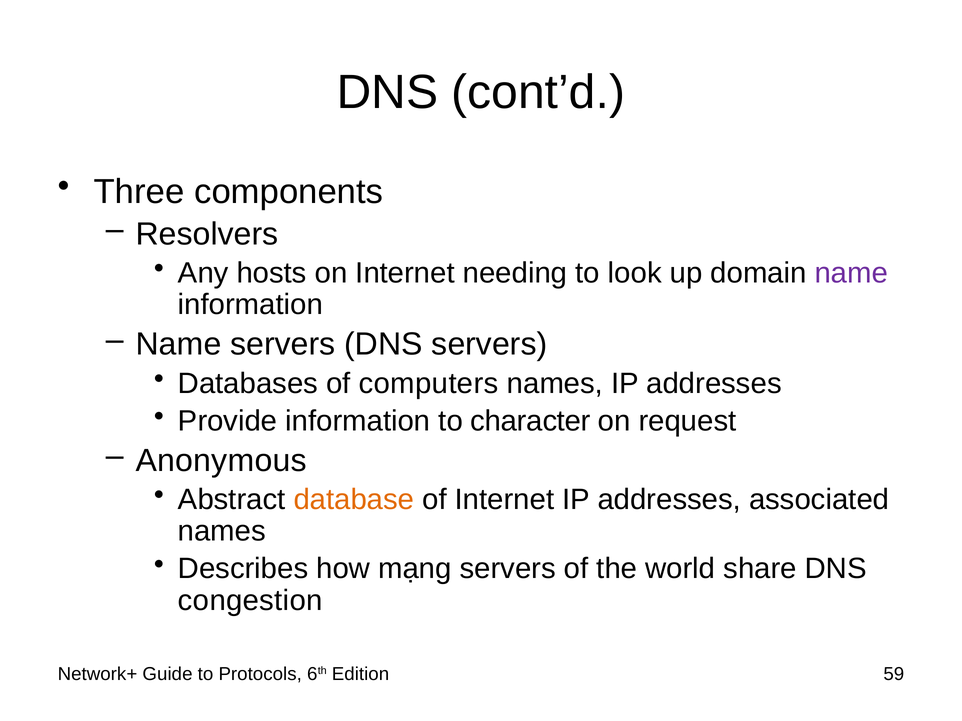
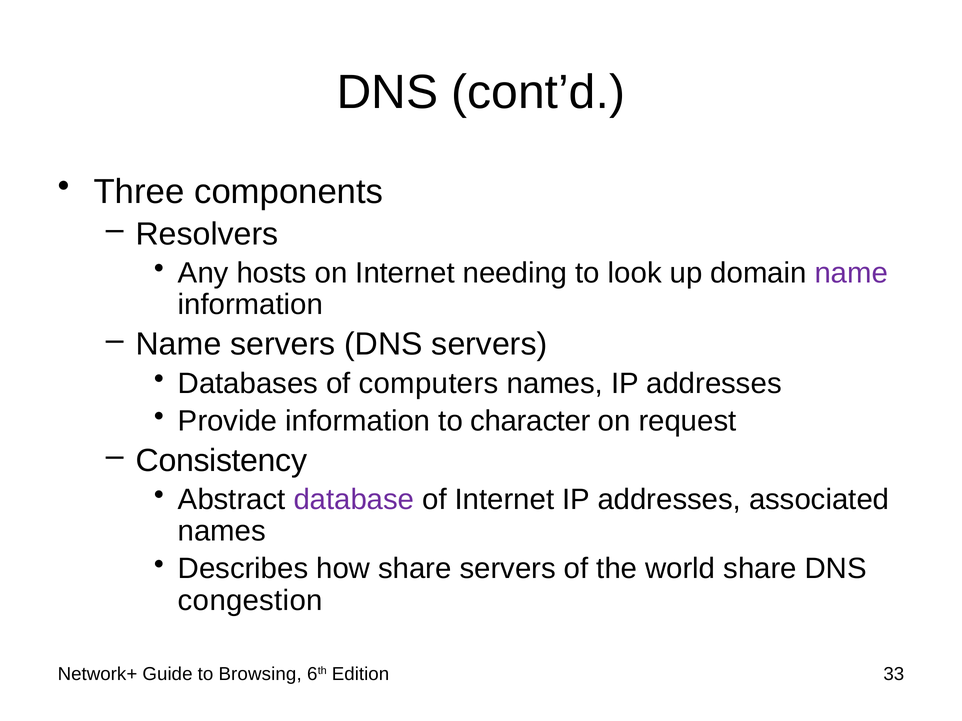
Anonymous: Anonymous -> Consistency
database colour: orange -> purple
how mạng: mạng -> share
Protocols: Protocols -> Browsing
59: 59 -> 33
